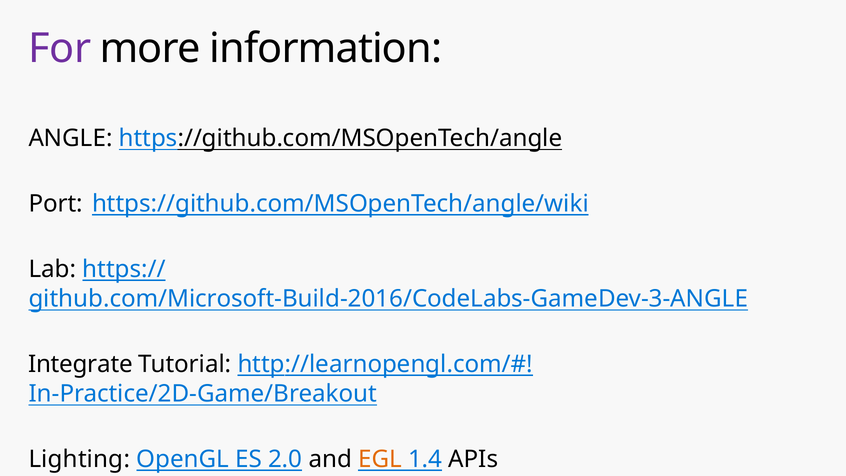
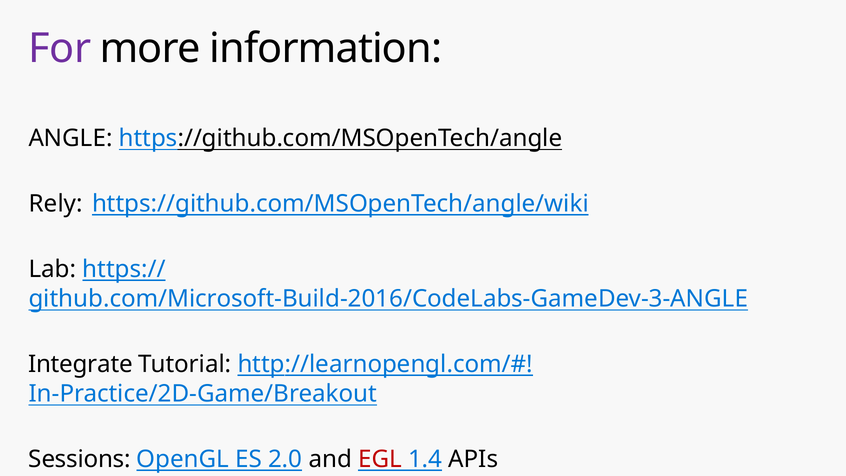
Port: Port -> Rely
Lighting: Lighting -> Sessions
EGL colour: orange -> red
